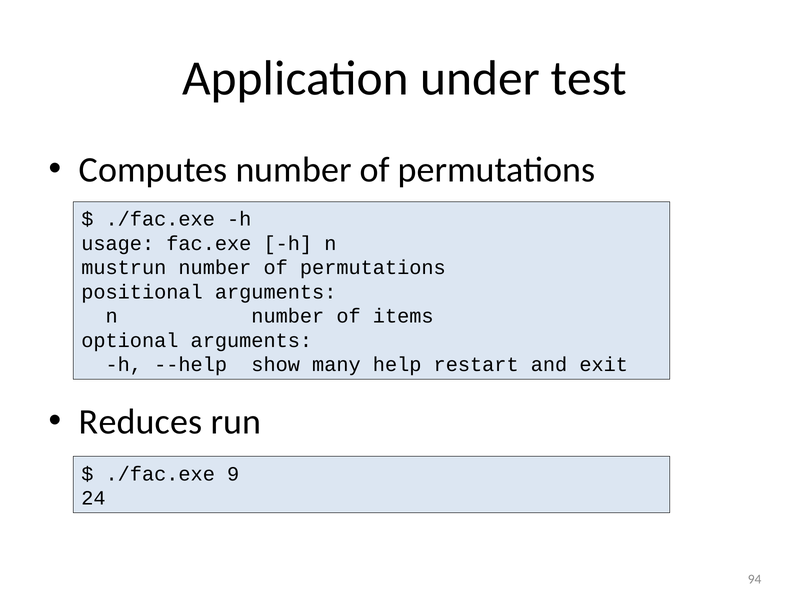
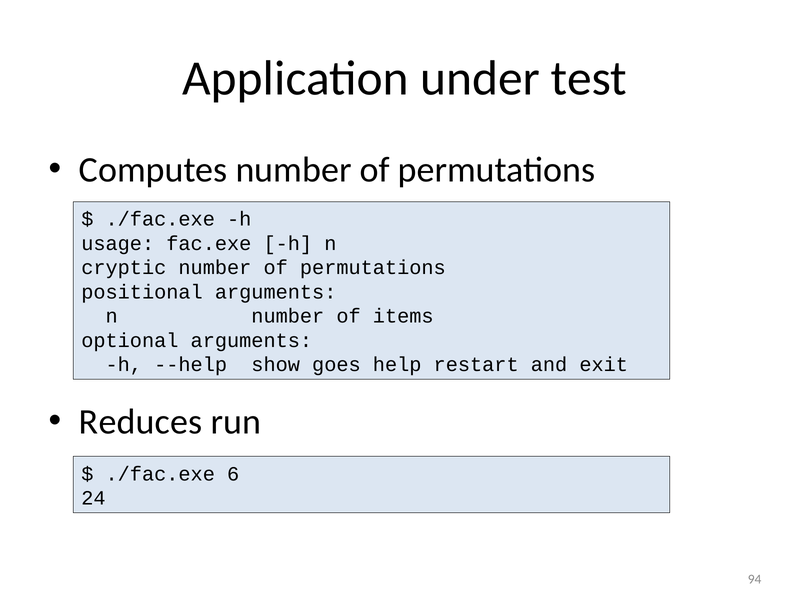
mustrun: mustrun -> cryptic
many: many -> goes
9: 9 -> 6
